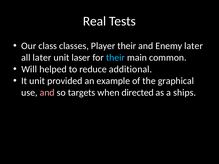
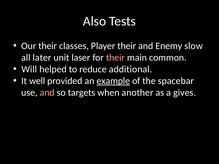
Real: Real -> Also
Our class: class -> their
Enemy later: later -> slow
their at (115, 58) colour: light blue -> pink
It unit: unit -> well
example underline: none -> present
graphical: graphical -> spacebar
directed: directed -> another
ships: ships -> gives
